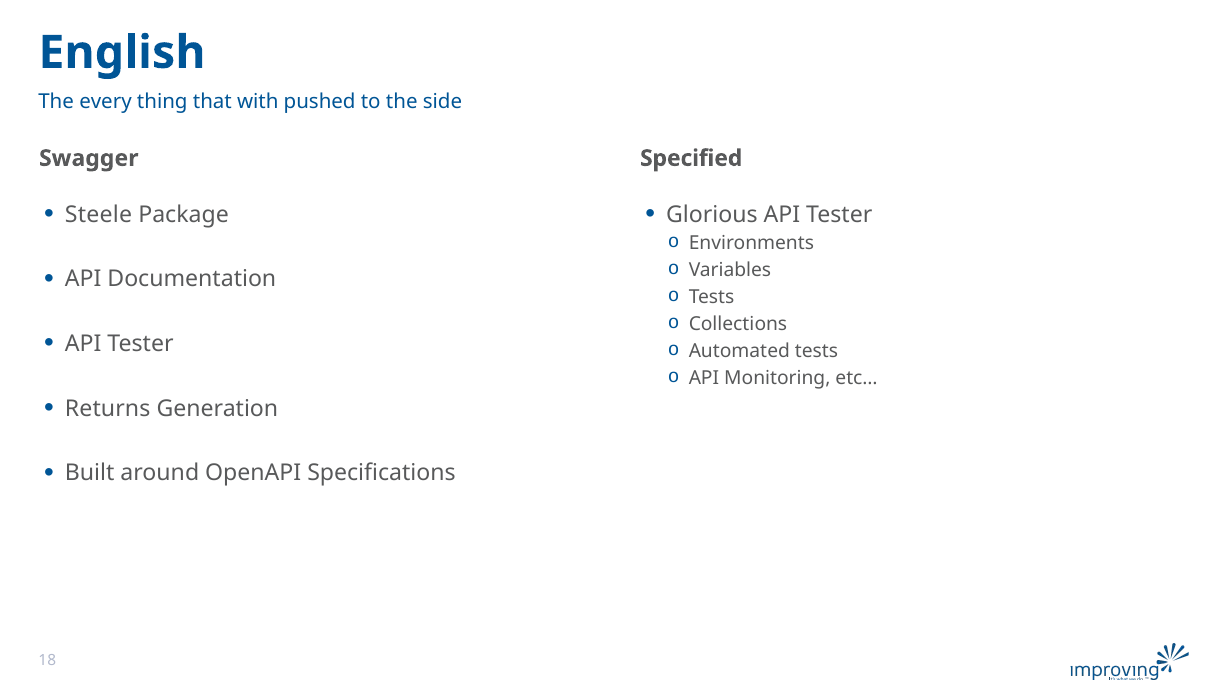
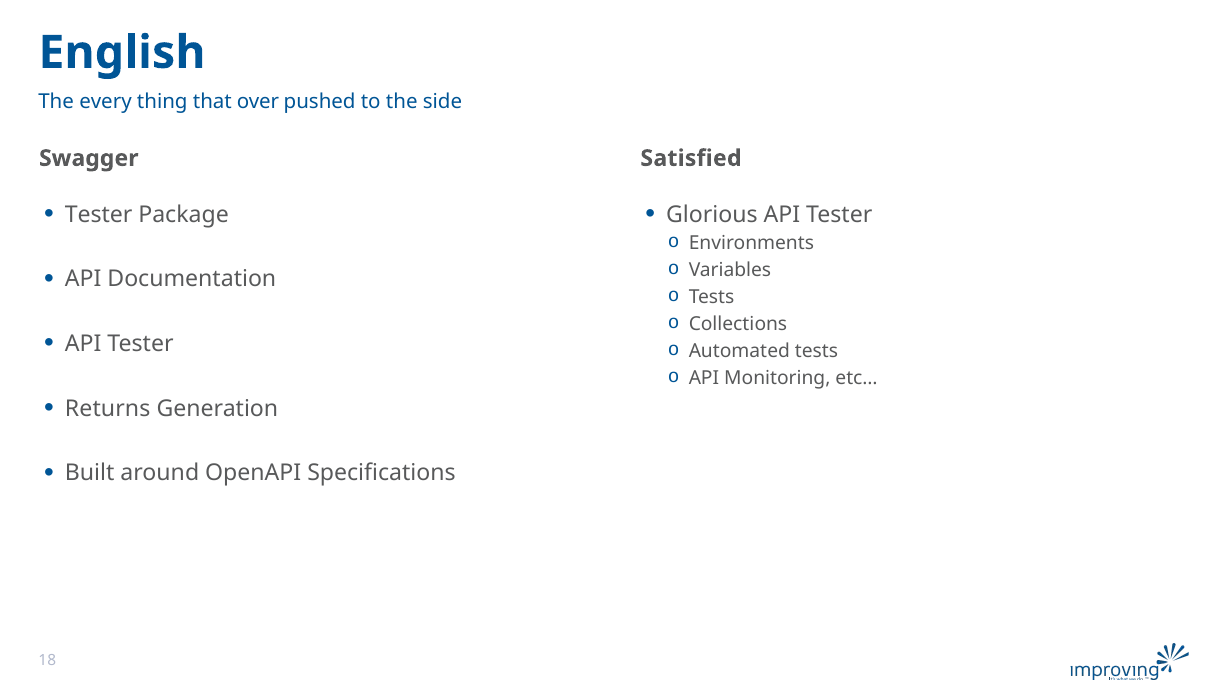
with: with -> over
Specified: Specified -> Satisfied
Steele at (99, 215): Steele -> Tester
